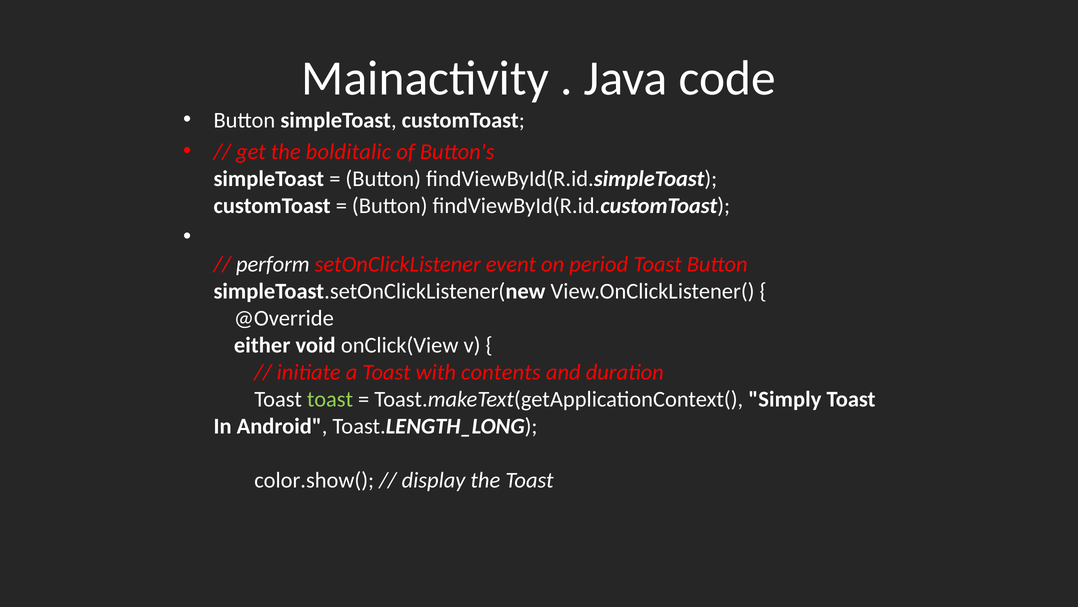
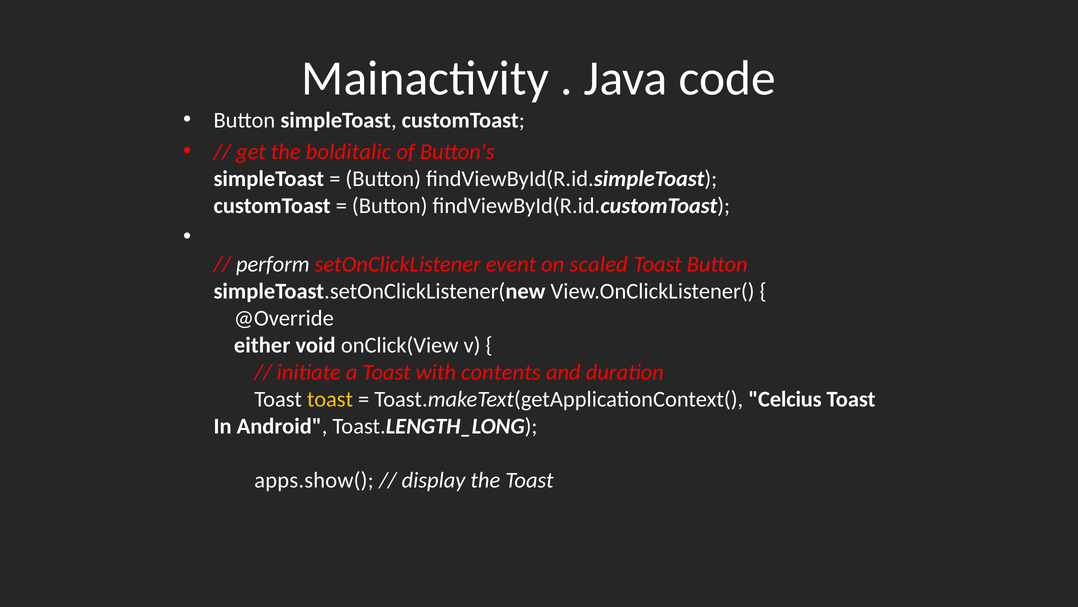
period: period -> scaled
toast at (330, 399) colour: light green -> yellow
Simply: Simply -> Celcius
color.show(: color.show( -> apps.show(
